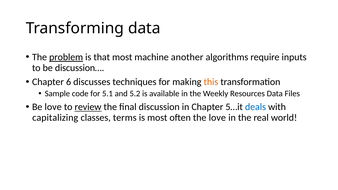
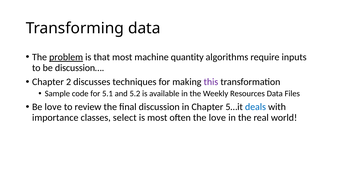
another: another -> quantity
6: 6 -> 2
this colour: orange -> purple
review underline: present -> none
capitalizing: capitalizing -> importance
terms: terms -> select
